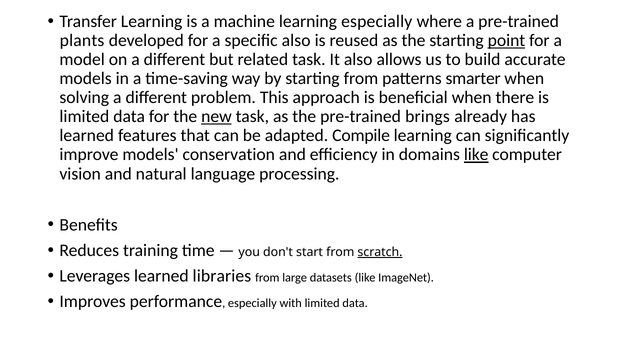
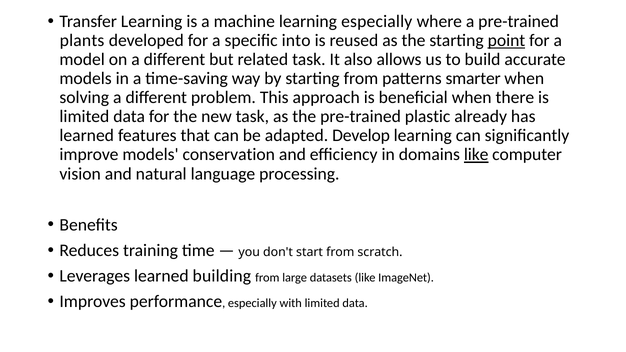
specific also: also -> into
new underline: present -> none
brings: brings -> plastic
Compile: Compile -> Develop
scratch underline: present -> none
libraries: libraries -> building
